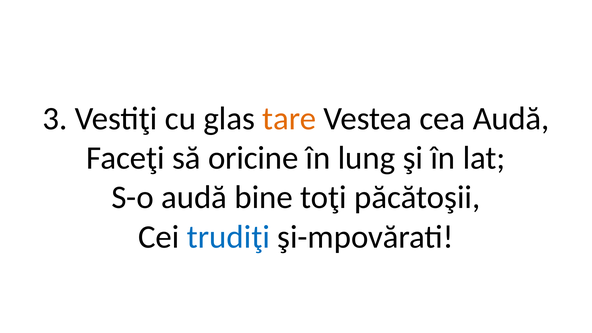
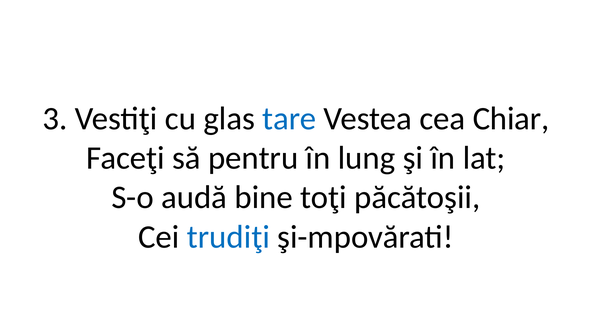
tare colour: orange -> blue
cea Audă: Audă -> Chiar
oricine: oricine -> pentru
